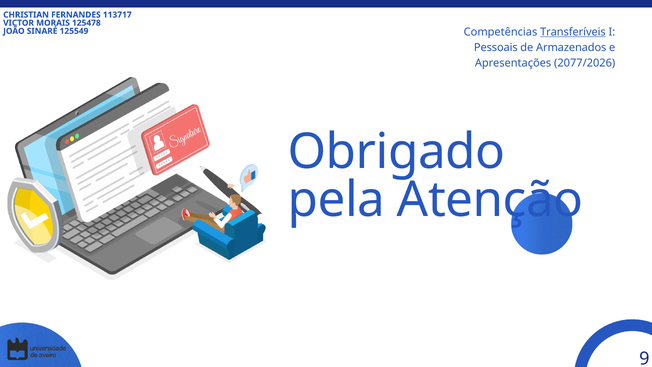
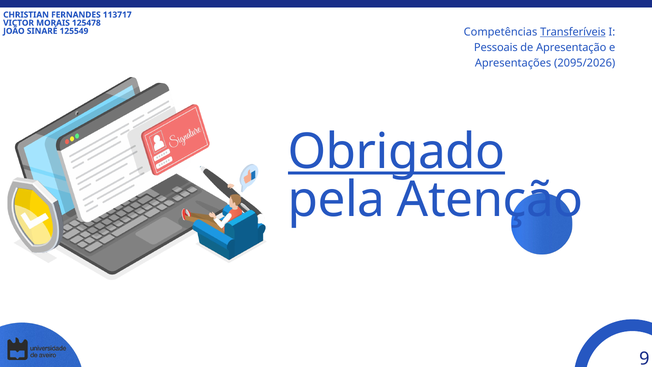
Armazenados: Armazenados -> Apresentação
2077/2026: 2077/2026 -> 2095/2026
Obrigado underline: none -> present
